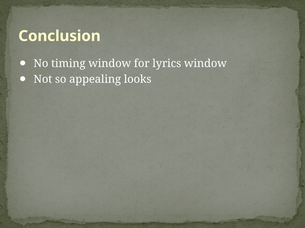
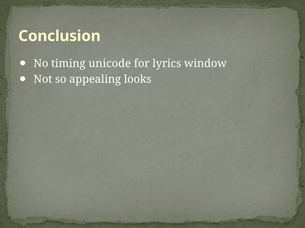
timing window: window -> unicode
